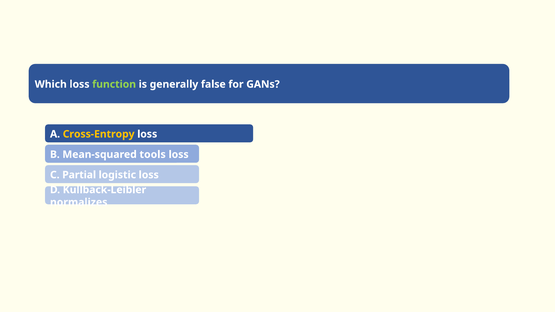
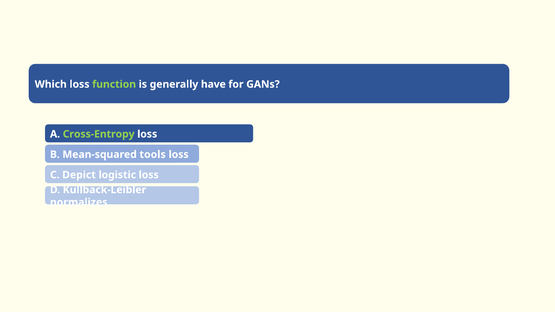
false: false -> have
Cross-Entropy colour: yellow -> light green
Partial: Partial -> Depict
